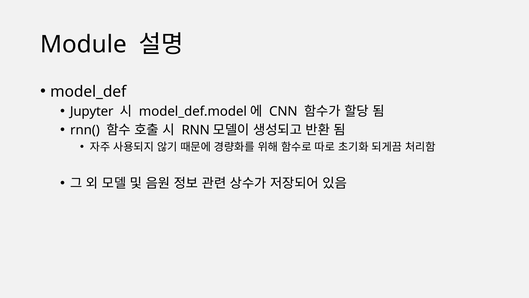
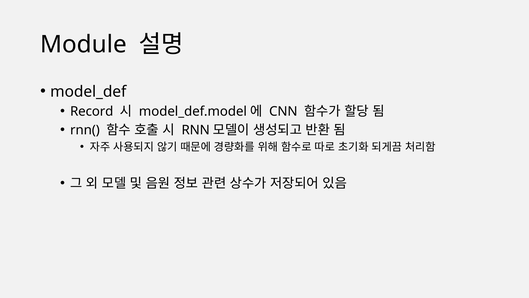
Jupyter: Jupyter -> Record
